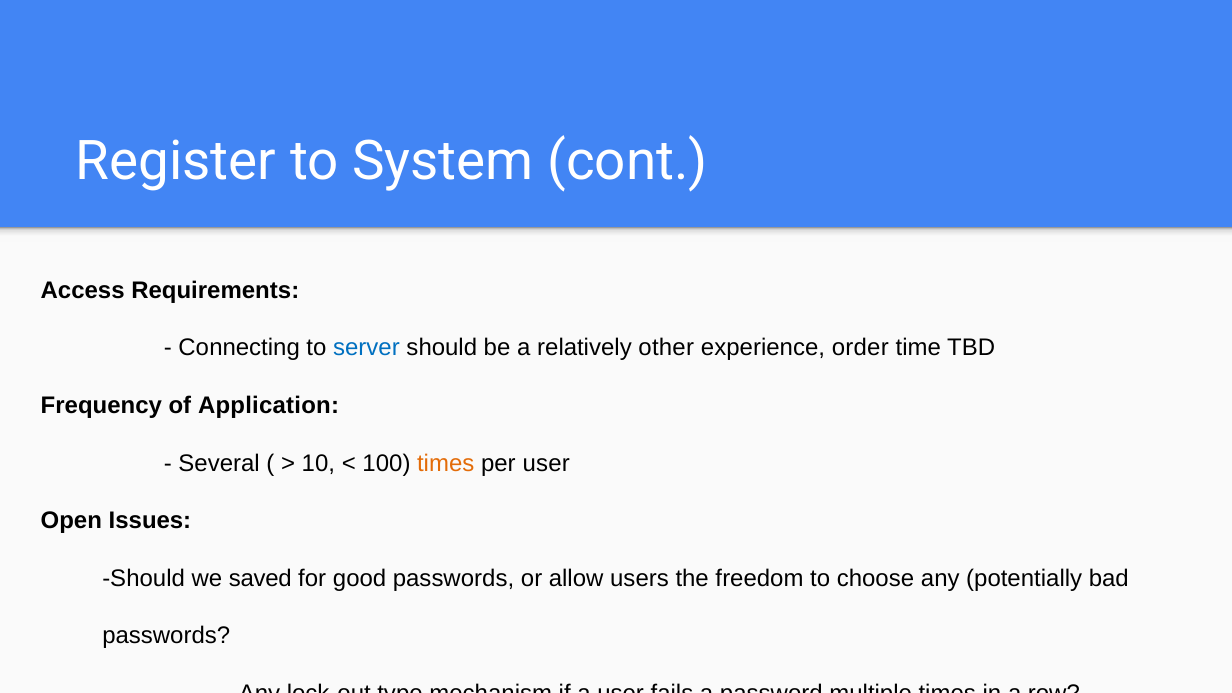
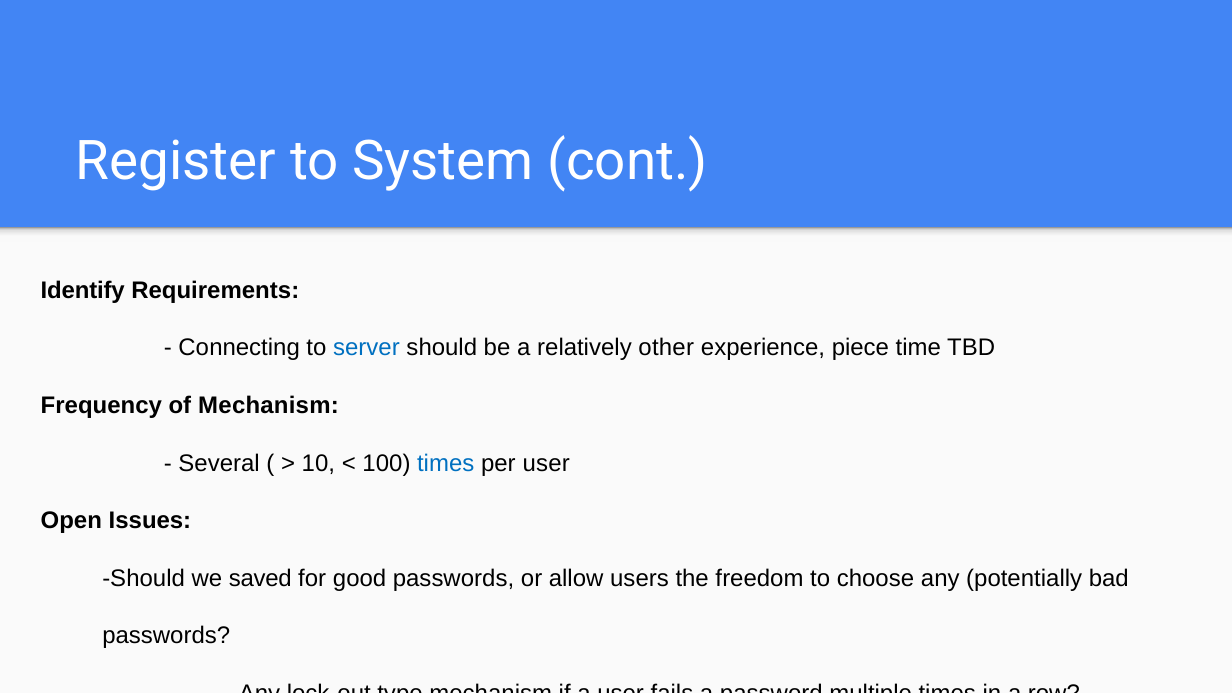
Access: Access -> Identify
order: order -> piece
of Application: Application -> Mechanism
times at (446, 463) colour: orange -> blue
